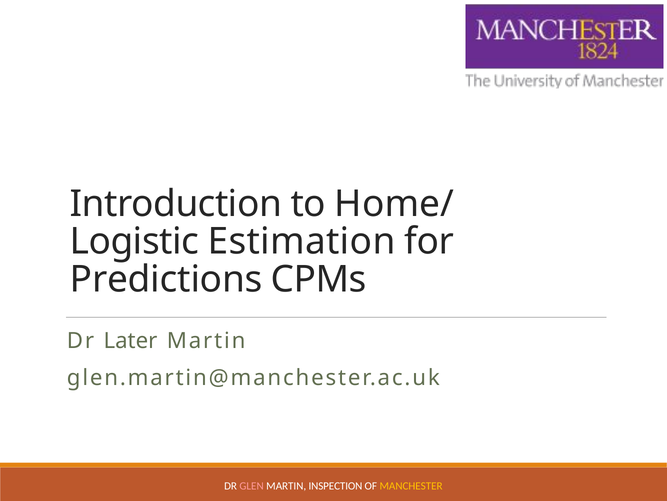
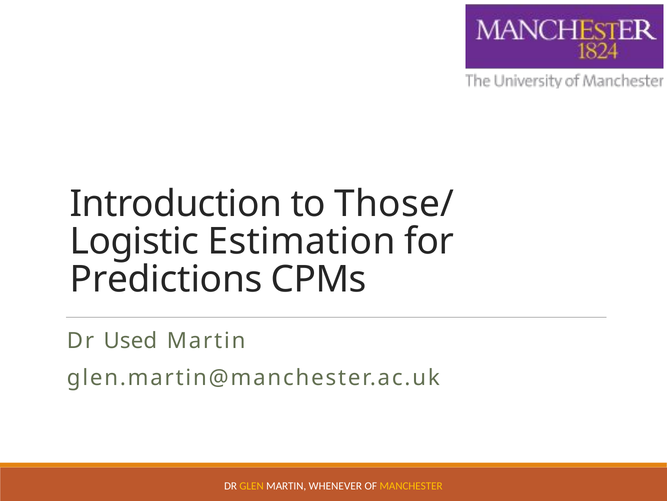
Home/: Home/ -> Those/
Later: Later -> Used
GLEN colour: pink -> yellow
INSPECTION: INSPECTION -> WHENEVER
